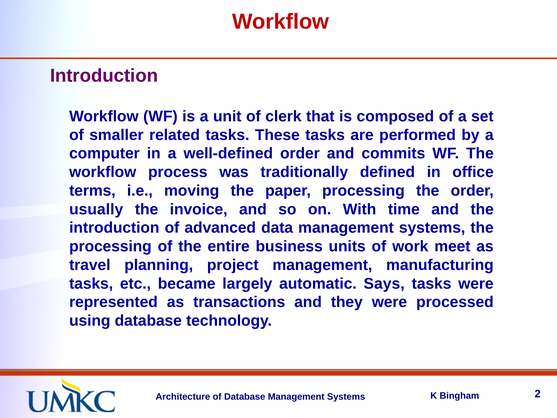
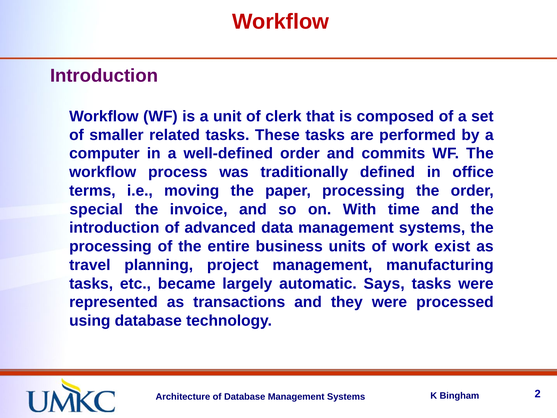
usually: usually -> special
meet: meet -> exist
